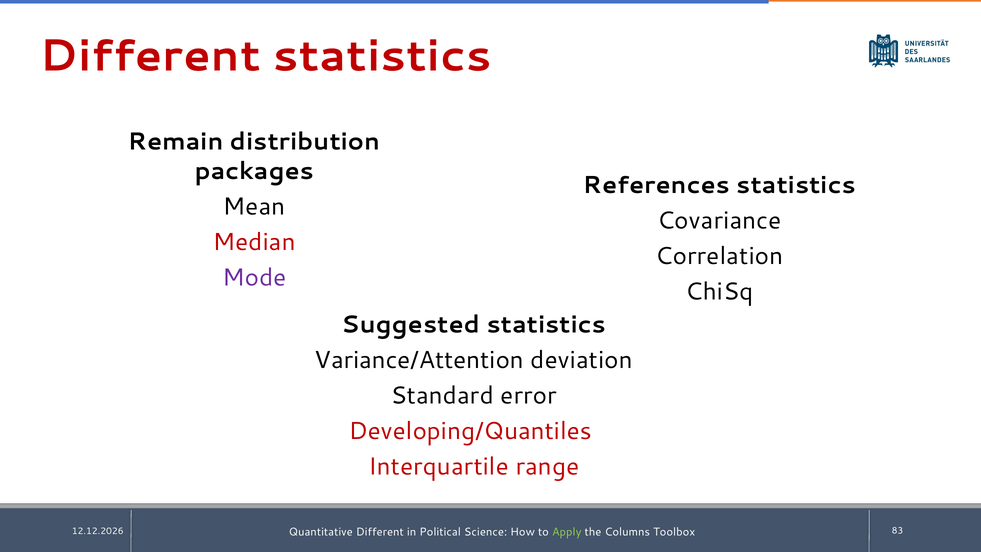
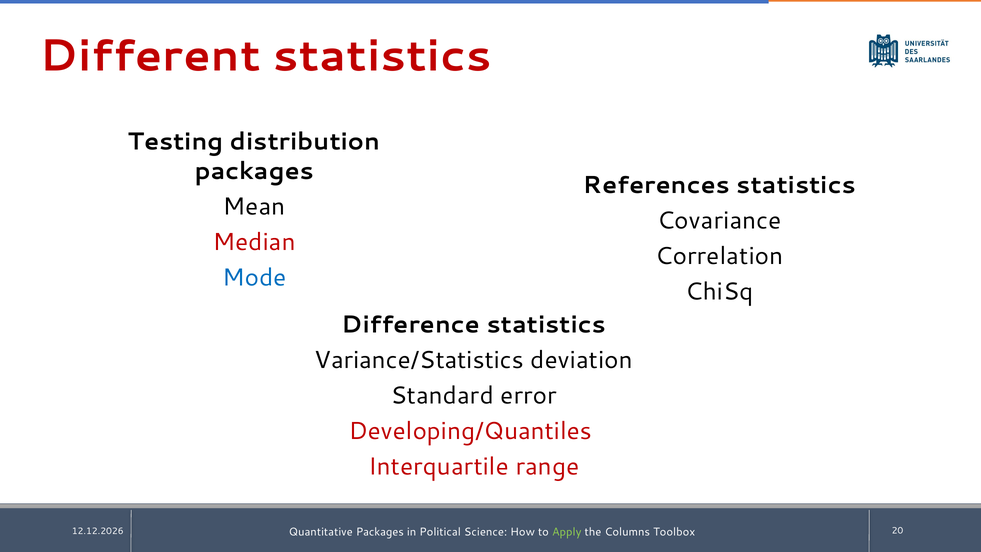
Remain: Remain -> Testing
Mode colour: purple -> blue
Suggested: Suggested -> Difference
Variance/Attention: Variance/Attention -> Variance/Statistics
Quantitative Different: Different -> Packages
83: 83 -> 20
